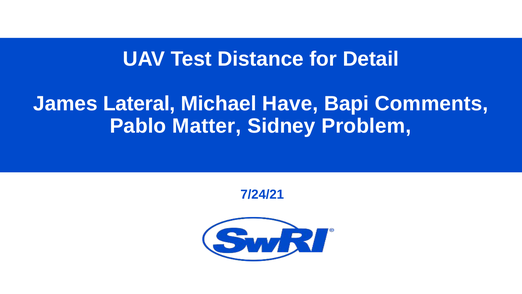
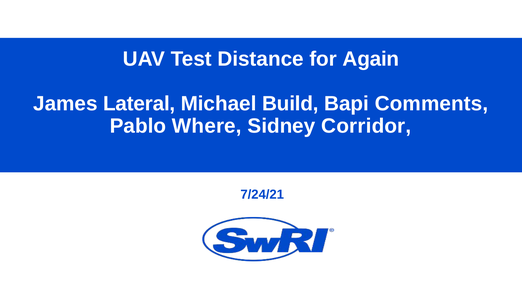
Detail: Detail -> Again
Have: Have -> Build
Matter: Matter -> Where
Problem: Problem -> Corridor
